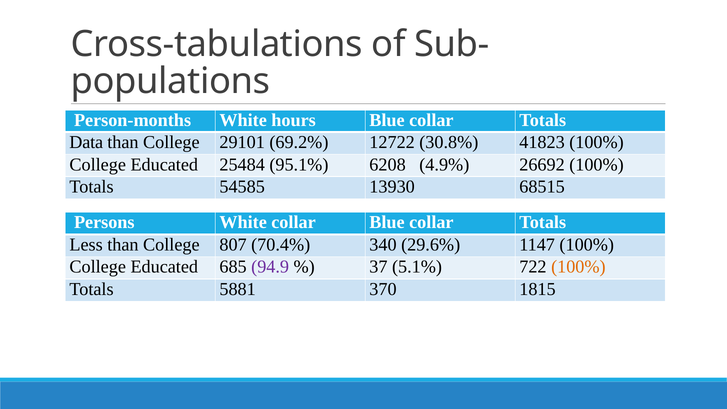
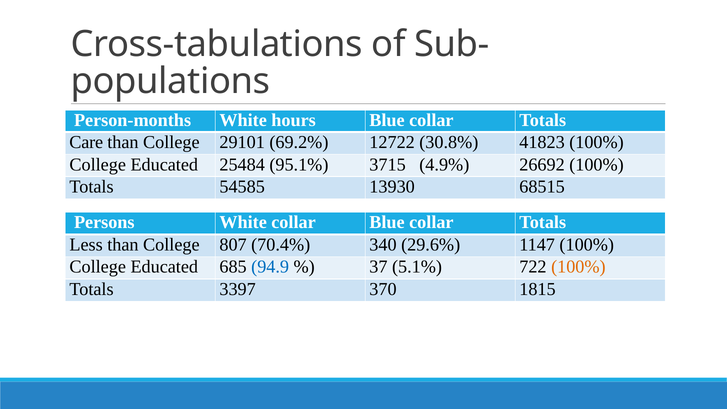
Data: Data -> Care
6208: 6208 -> 3715
94.9 colour: purple -> blue
5881: 5881 -> 3397
